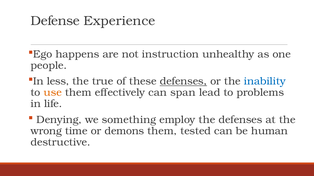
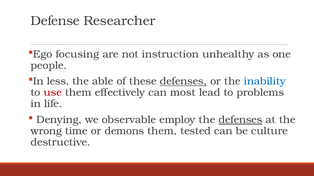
Experience: Experience -> Researcher
happens: happens -> focusing
true: true -> able
use colour: orange -> red
span: span -> most
something: something -> observable
defenses at (240, 120) underline: none -> present
human: human -> culture
